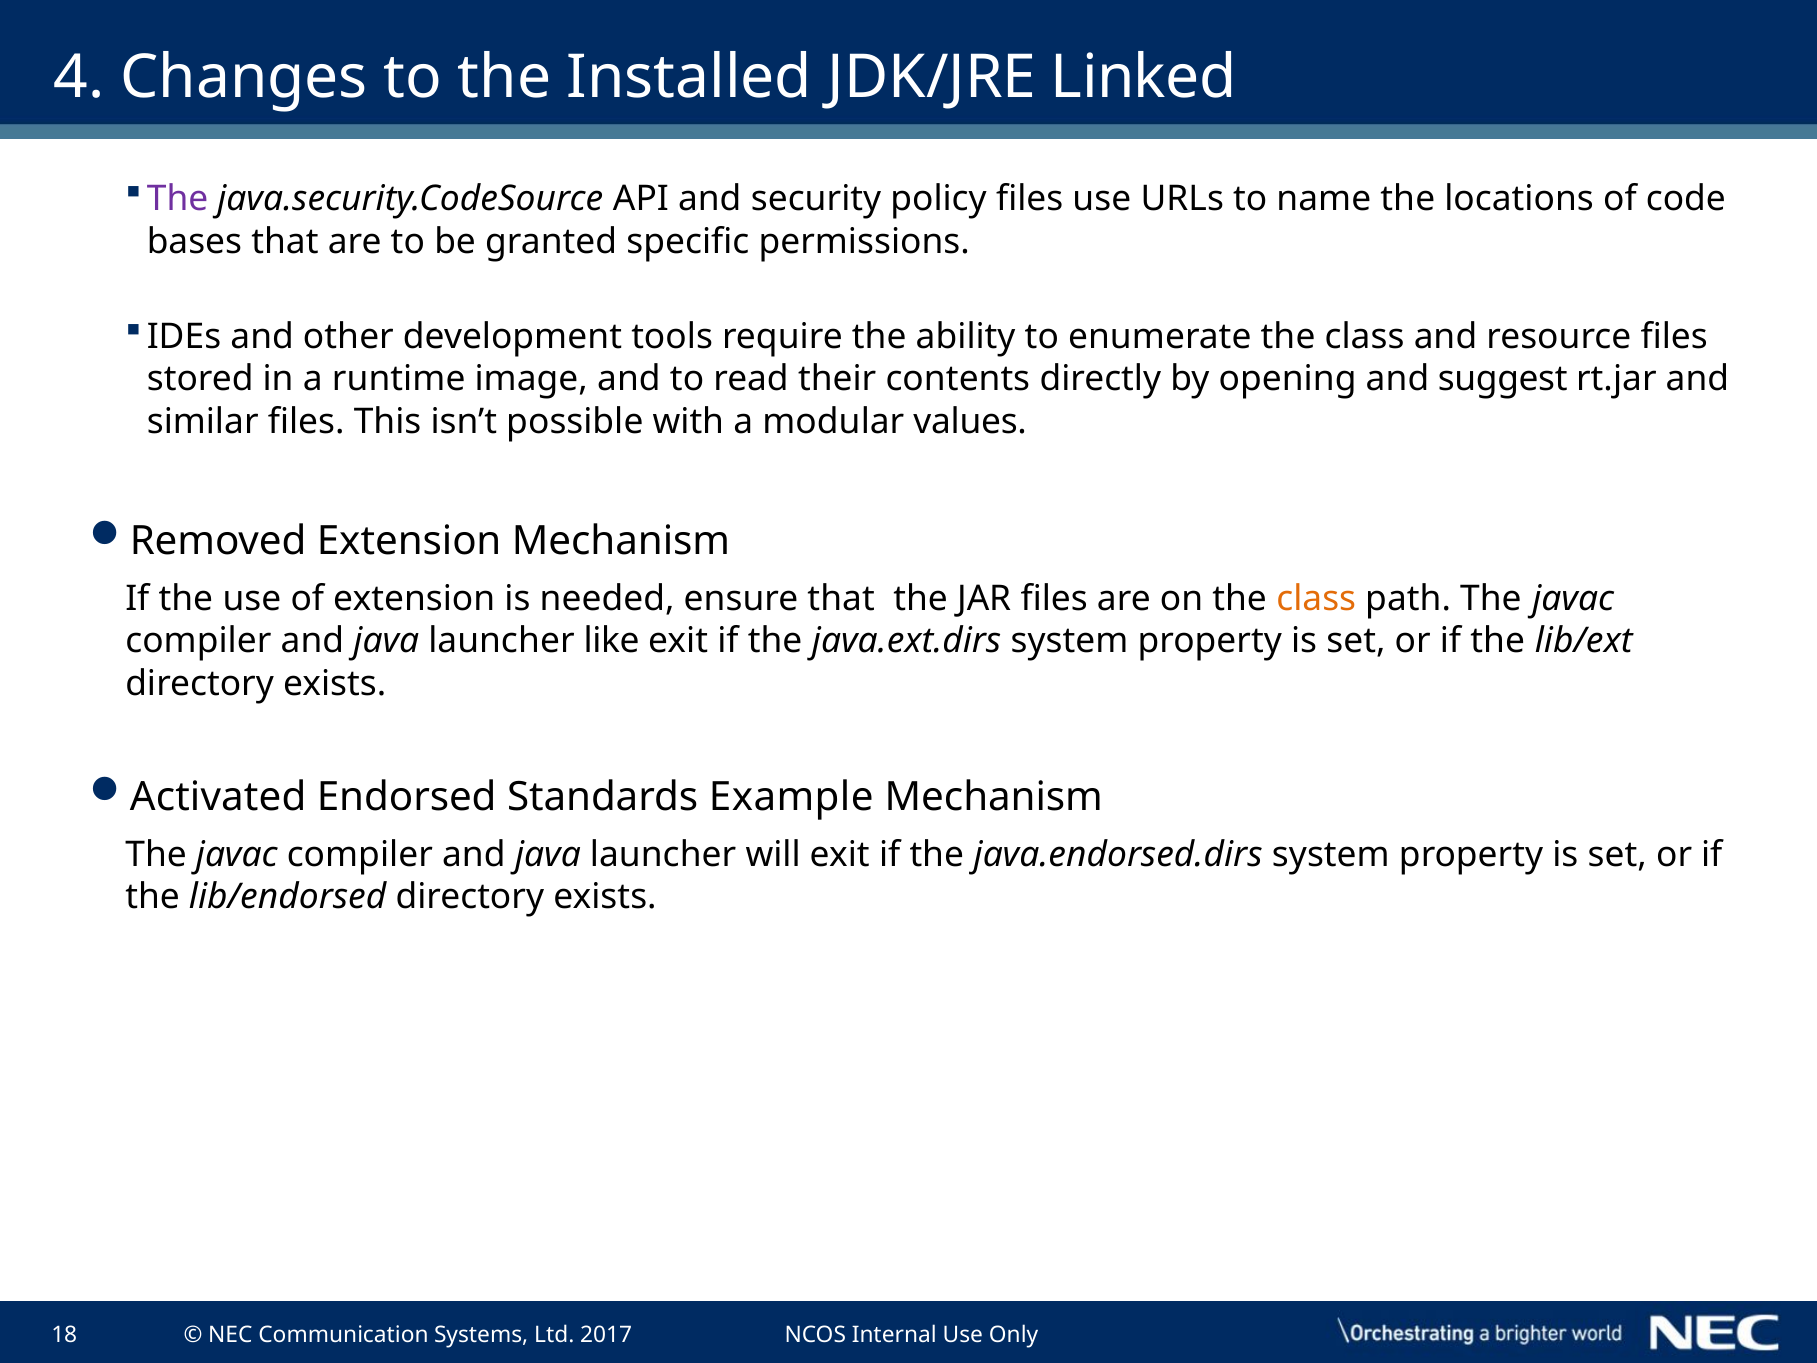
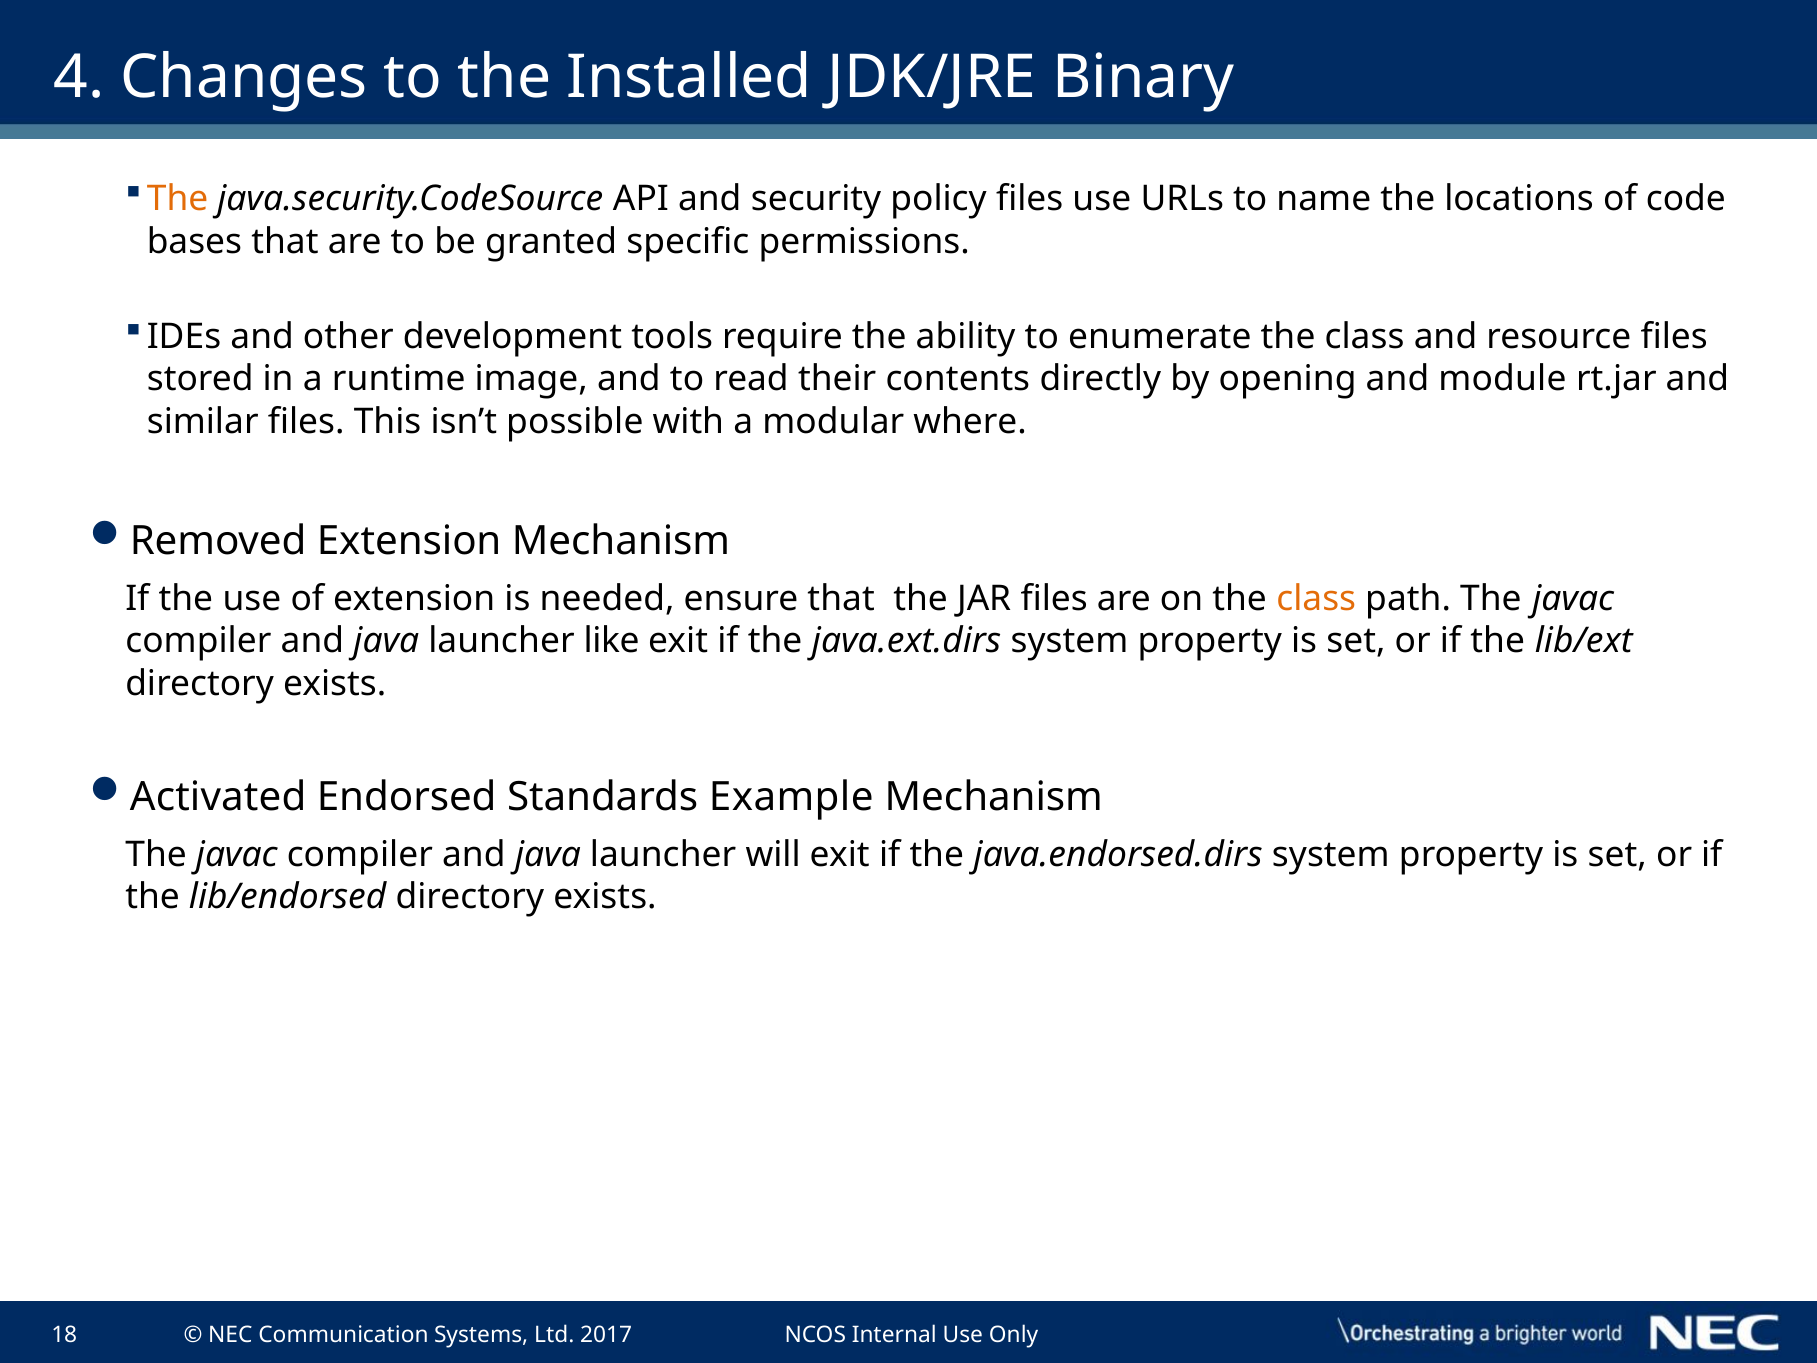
Linked: Linked -> Binary
The at (178, 199) colour: purple -> orange
suggest: suggest -> module
values: values -> where
